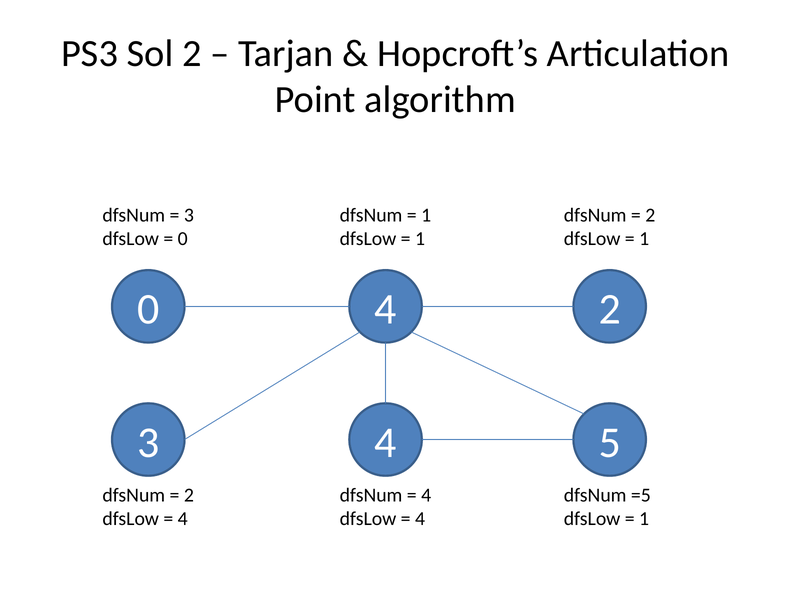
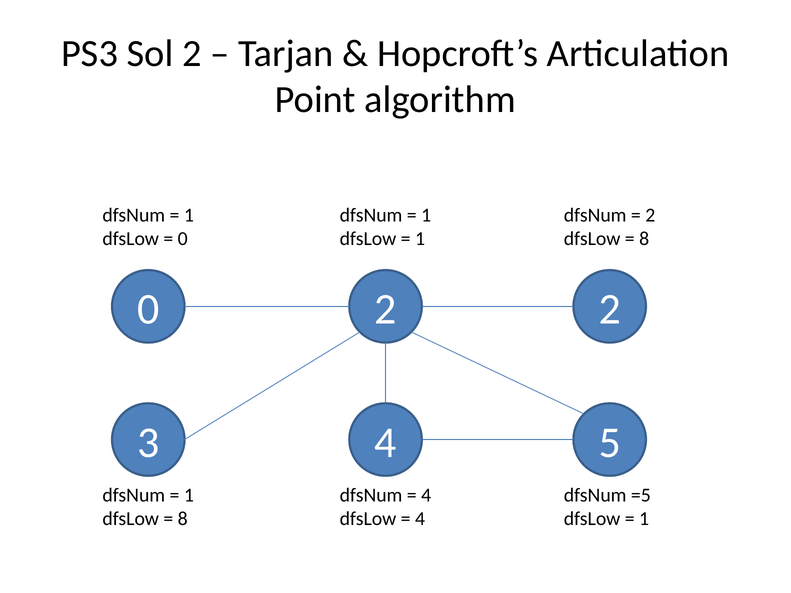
3 at (189, 215): 3 -> 1
1 at (644, 239): 1 -> 8
0 4: 4 -> 2
2 at (189, 495): 2 -> 1
4 at (183, 519): 4 -> 8
